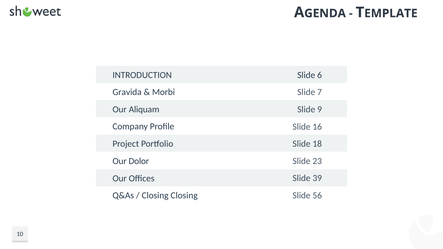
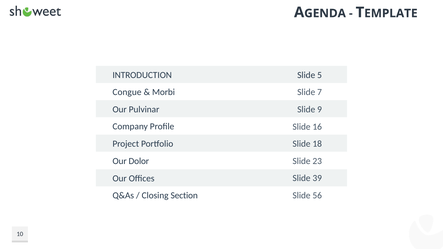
6: 6 -> 5
Gravida: Gravida -> Congue
Aliquam: Aliquam -> Pulvinar
Closing Closing: Closing -> Section
